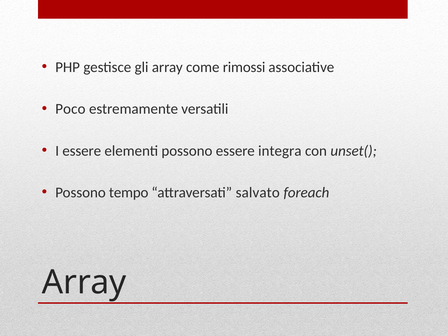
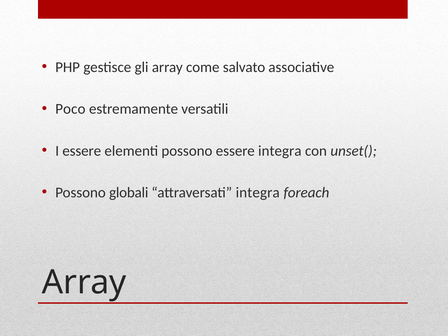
rimossi: rimossi -> salvato
tempo: tempo -> globali
attraversati salvato: salvato -> integra
